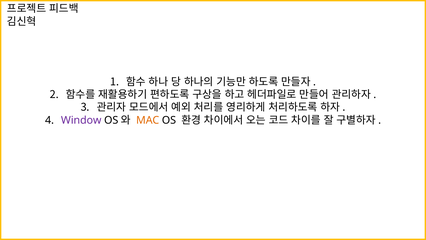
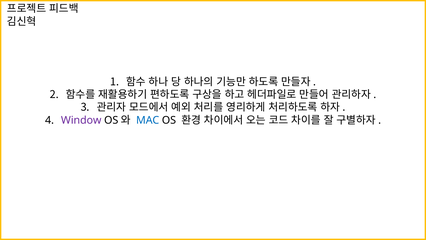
MAC colour: orange -> blue
